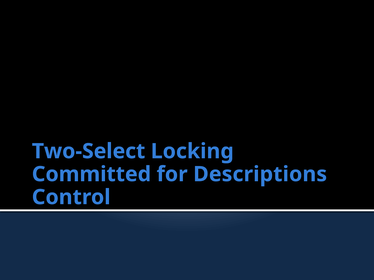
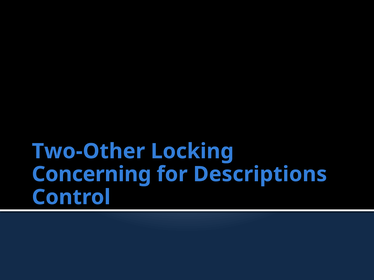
Two-Select: Two-Select -> Two-Other
Committed: Committed -> Concerning
